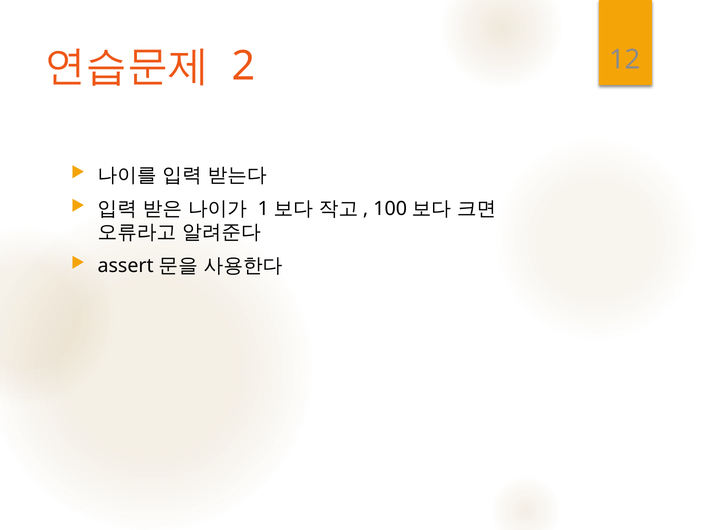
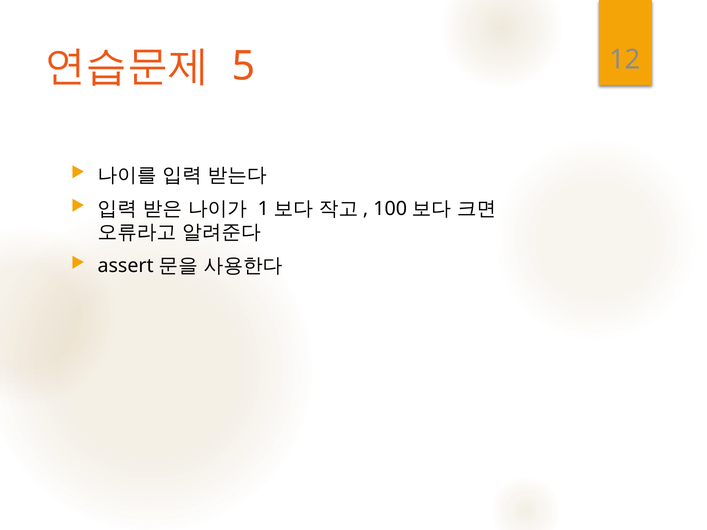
2: 2 -> 5
